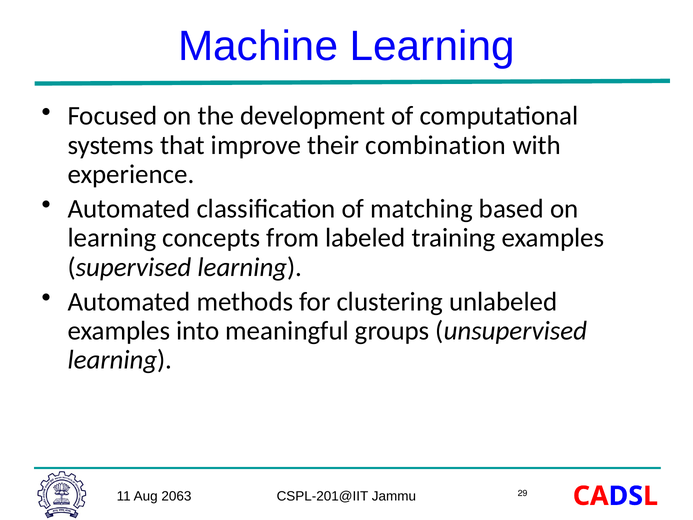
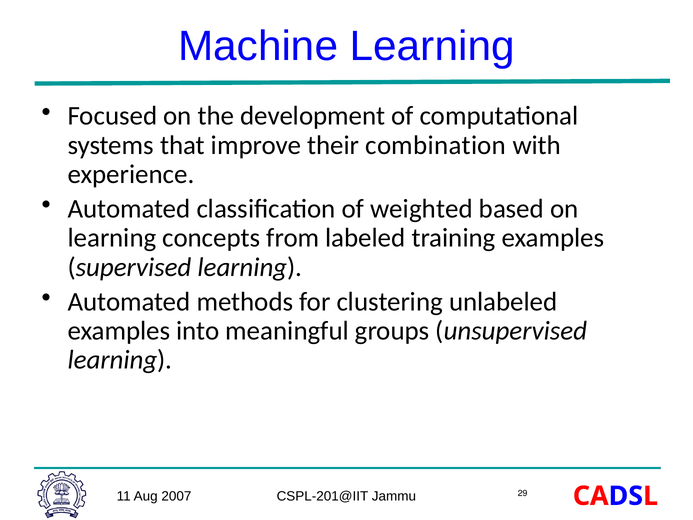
matching: matching -> weighted
2063: 2063 -> 2007
